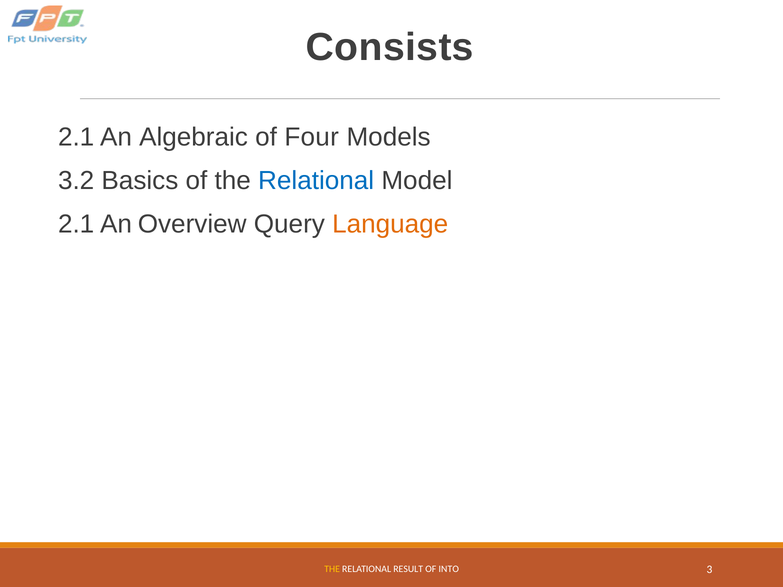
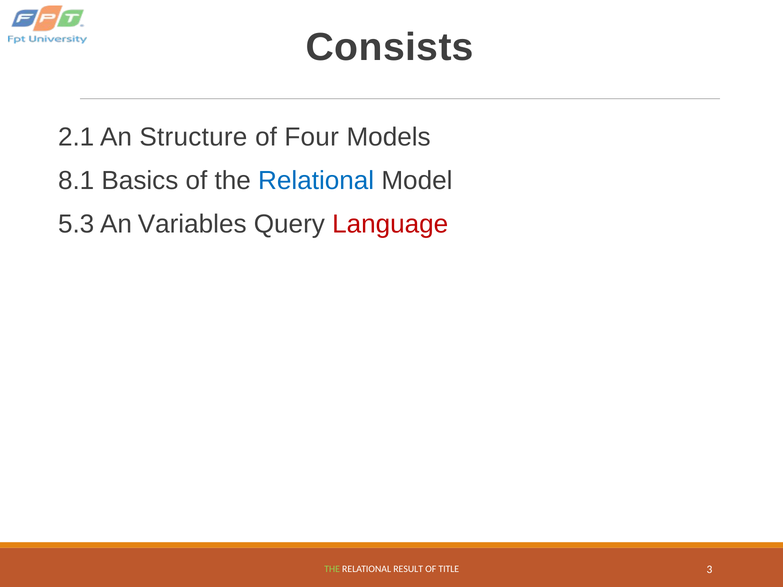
Algebraic: Algebraic -> Structure
3.2: 3.2 -> 8.1
2.1 at (76, 224): 2.1 -> 5.3
Overview: Overview -> Variables
Language colour: orange -> red
THE at (332, 569) colour: yellow -> light green
INTO: INTO -> TITLE
